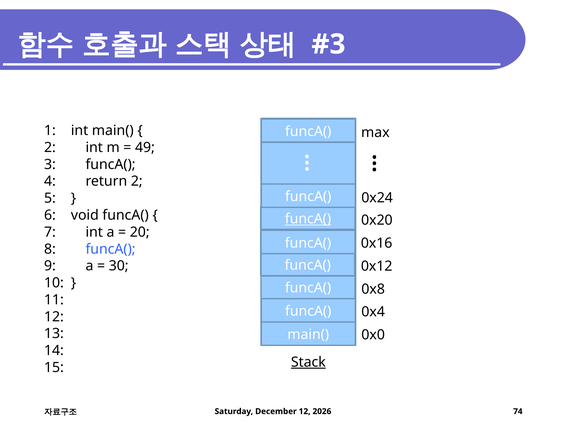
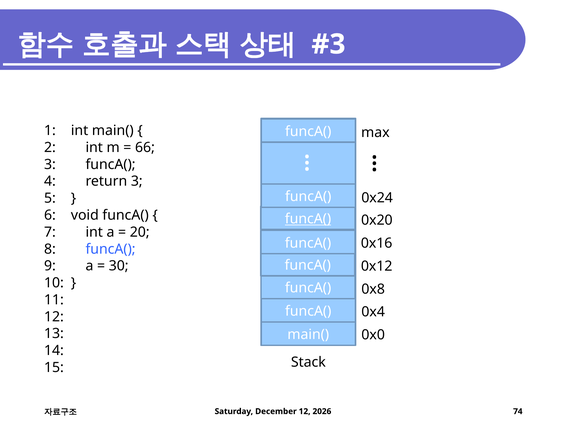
49: 49 -> 66
return 2: 2 -> 3
Stack underline: present -> none
